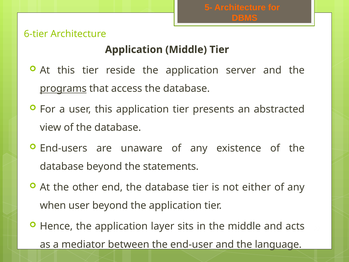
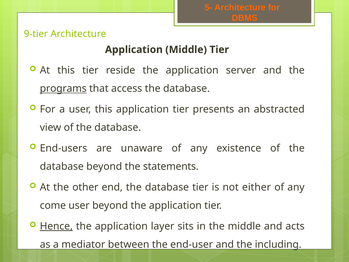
6-tier: 6-tier -> 9-tier
when: when -> come
Hence underline: none -> present
language: language -> including
